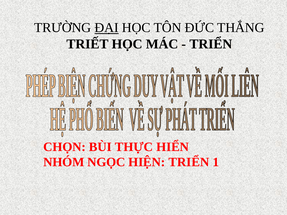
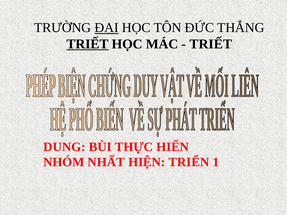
TRIẾT at (88, 44) underline: none -> present
TRIỂN at (211, 44): TRIỂN -> TRIẾT
CHỌN: CHỌN -> DUNG
NGỌC: NGỌC -> NHẤT
